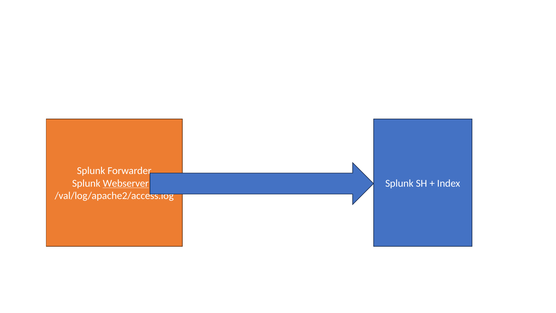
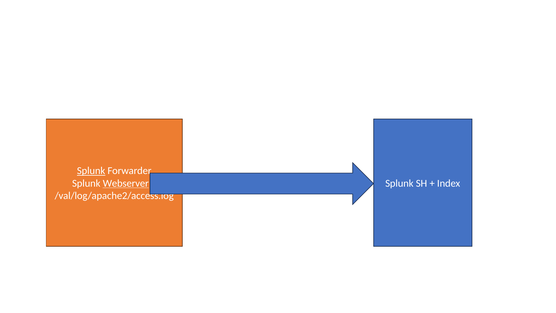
Splunk at (91, 171) underline: none -> present
